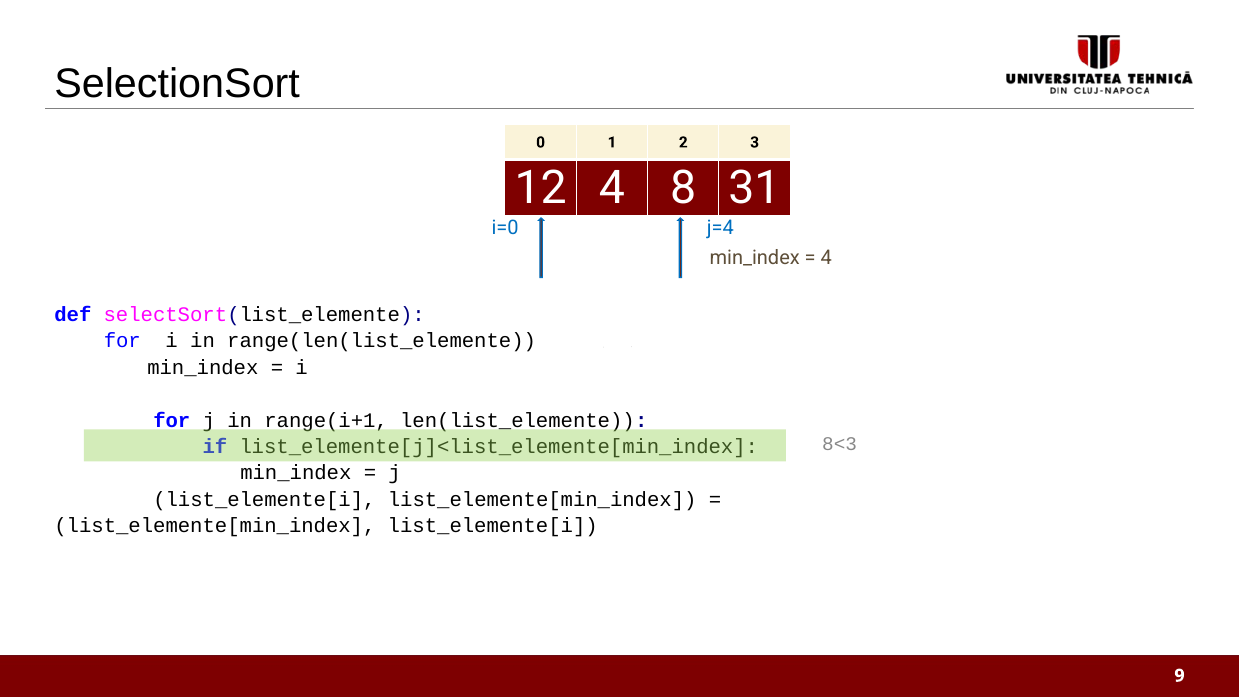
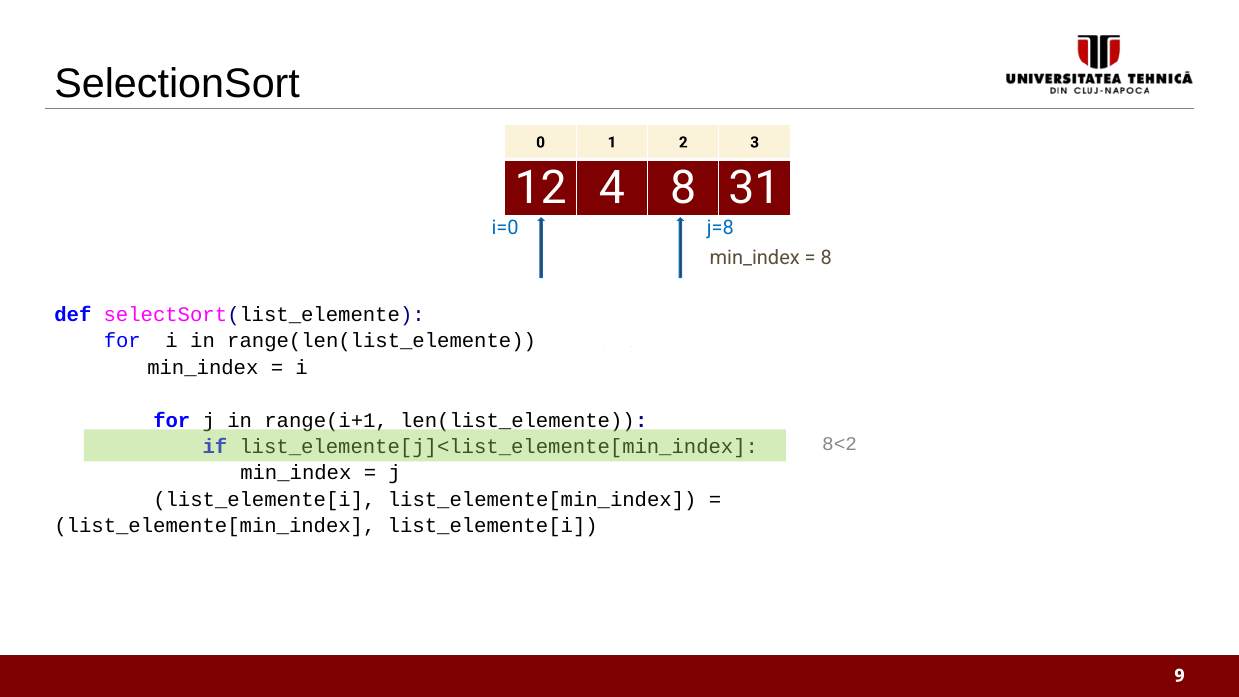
j=4: j=4 -> j=8
4 at (826, 258): 4 -> 8
8<3: 8<3 -> 8<2
